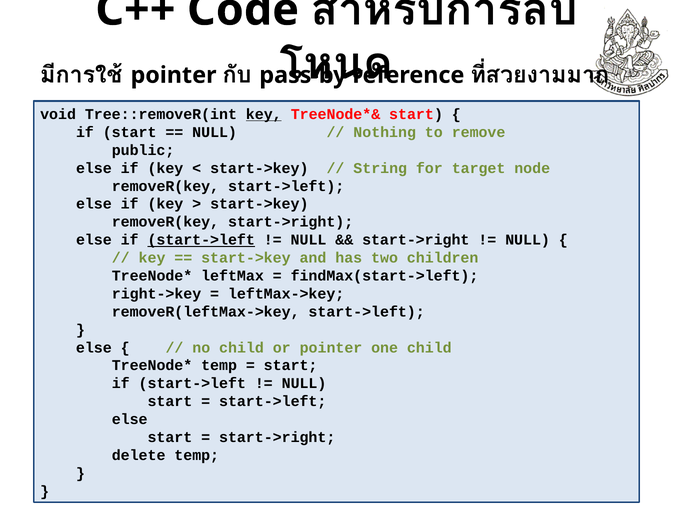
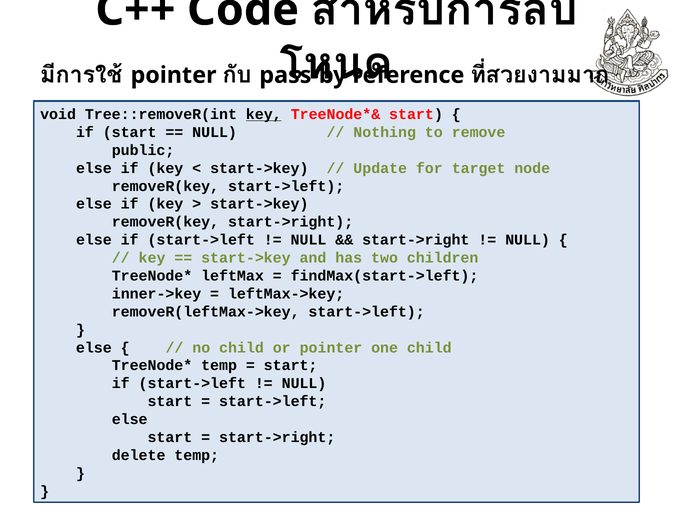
String: String -> Update
start->left at (201, 240) underline: present -> none
right->key: right->key -> inner->key
